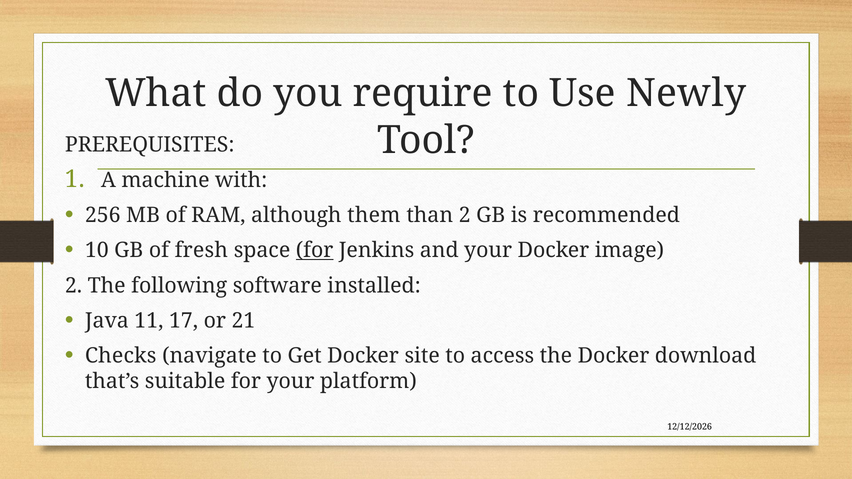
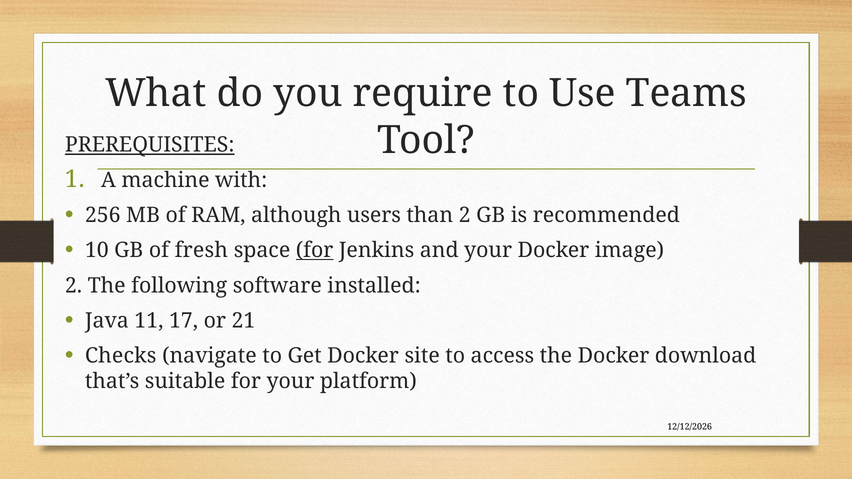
Newly: Newly -> Teams
PREREQUISITES underline: none -> present
them: them -> users
